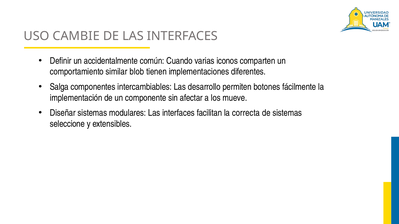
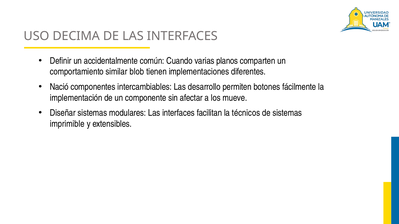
CAMBIE: CAMBIE -> DECIMA
iconos: iconos -> planos
Salga: Salga -> Nació
correcta: correcta -> técnicos
seleccione: seleccione -> imprimible
